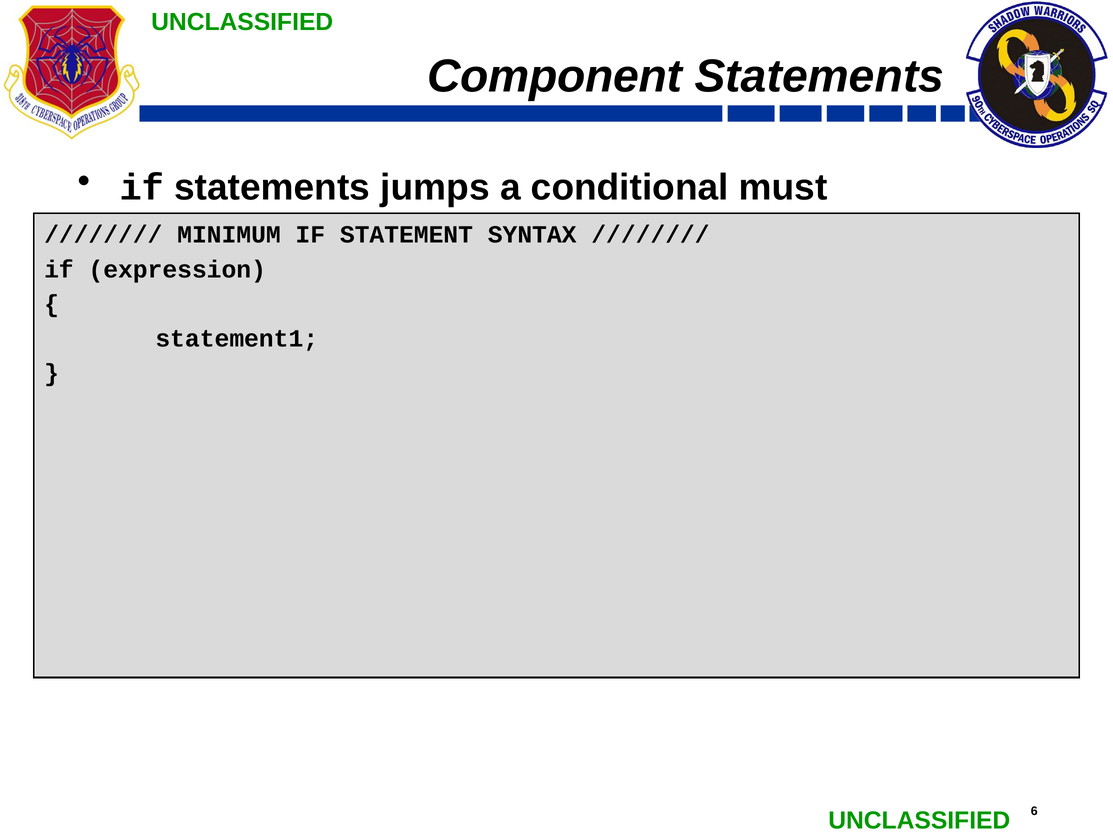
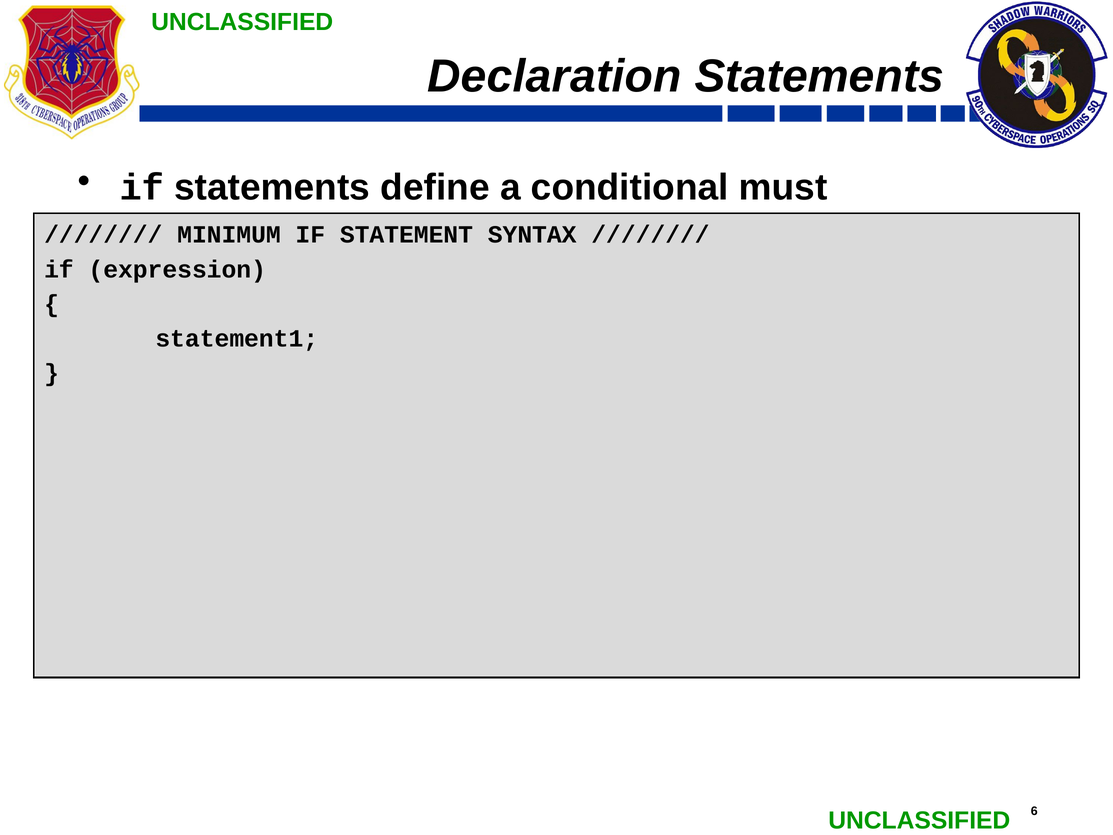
Component: Component -> Declaration
jumps: jumps -> define
